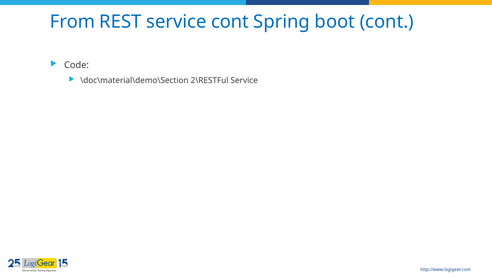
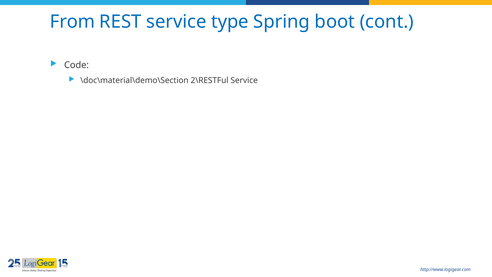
service cont: cont -> type
